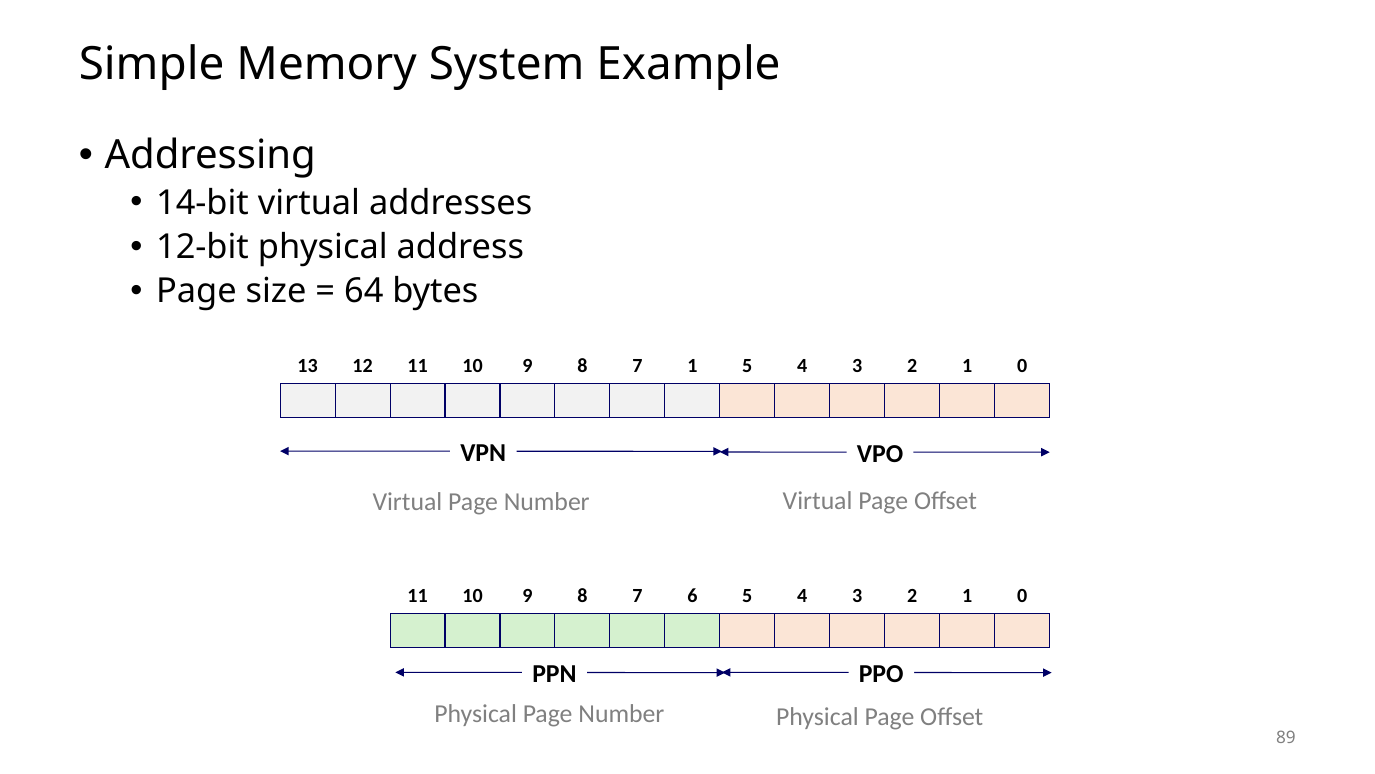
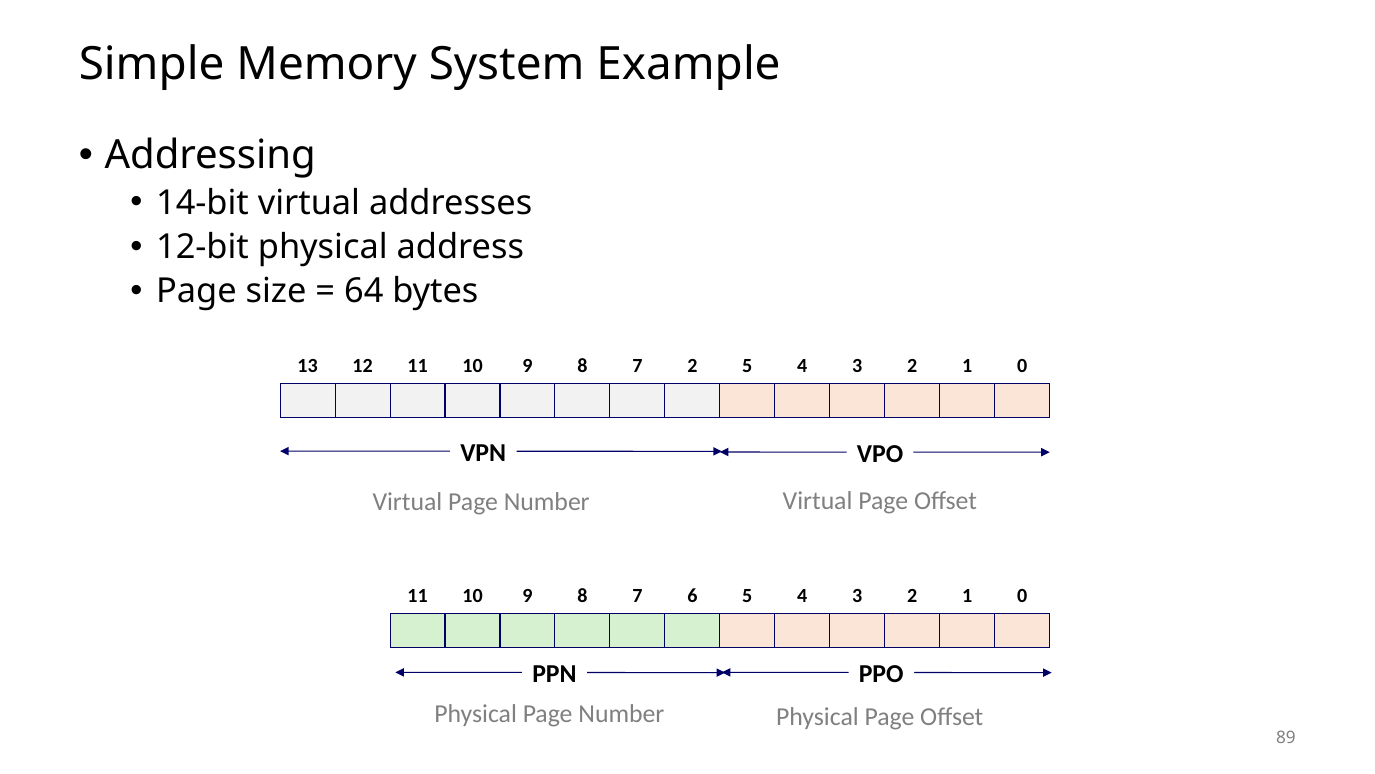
7 1: 1 -> 2
